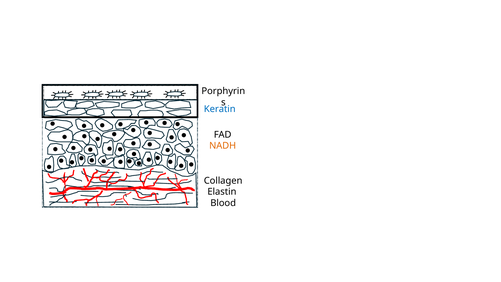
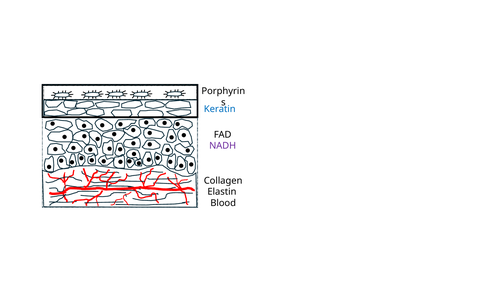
NADH colour: orange -> purple
